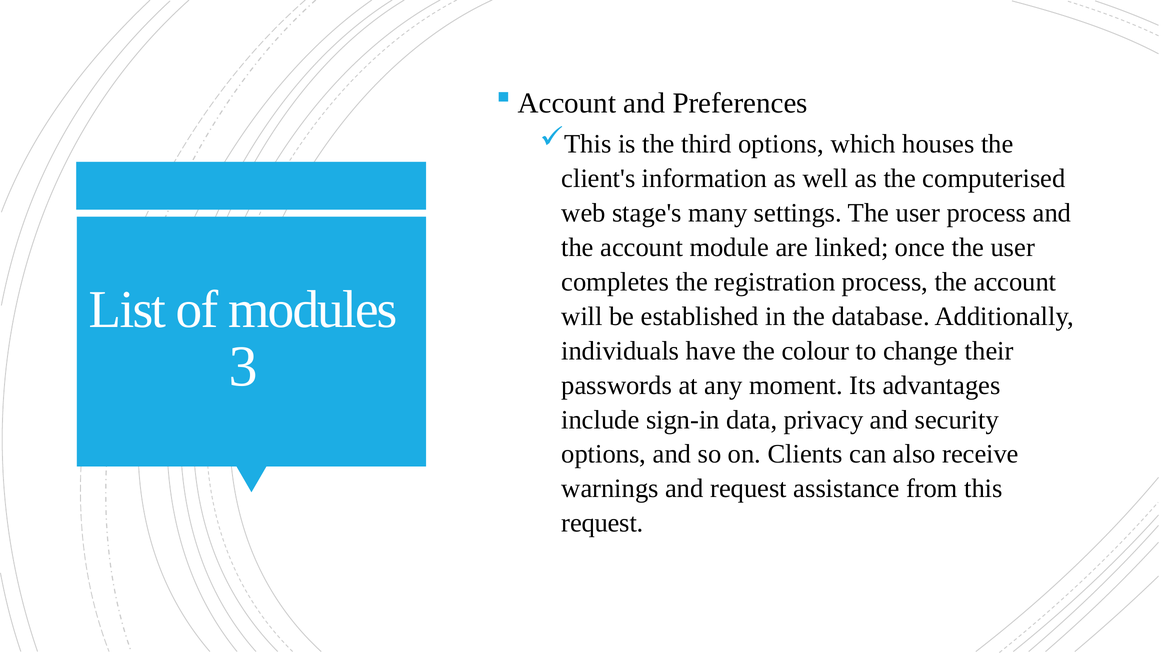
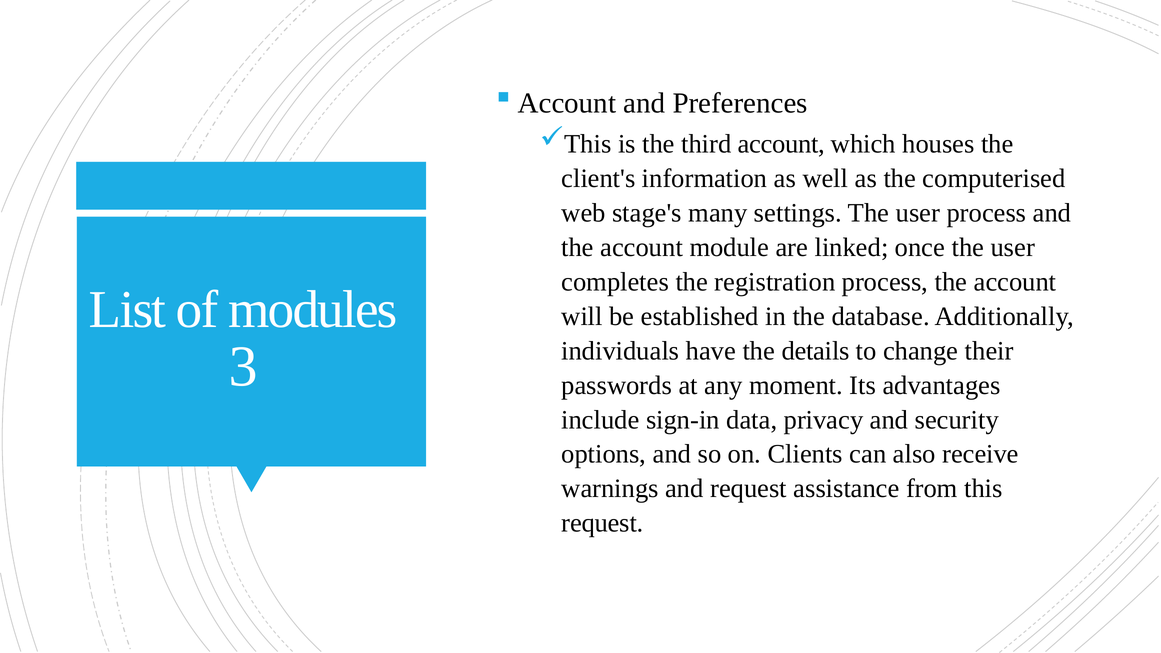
third options: options -> account
colour: colour -> details
